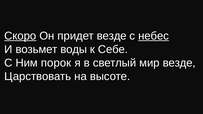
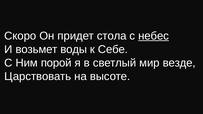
Скоро underline: present -> none
придет везде: везде -> стола
порок: порок -> порой
